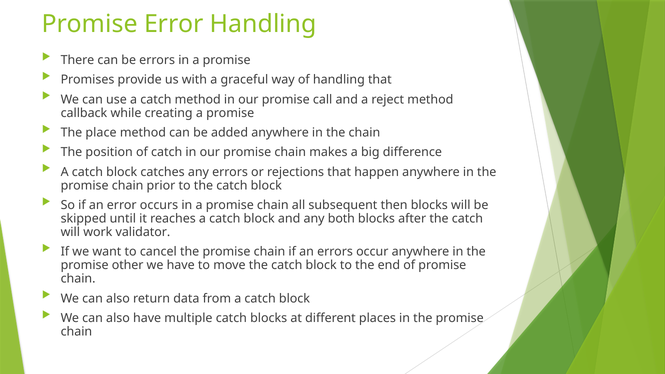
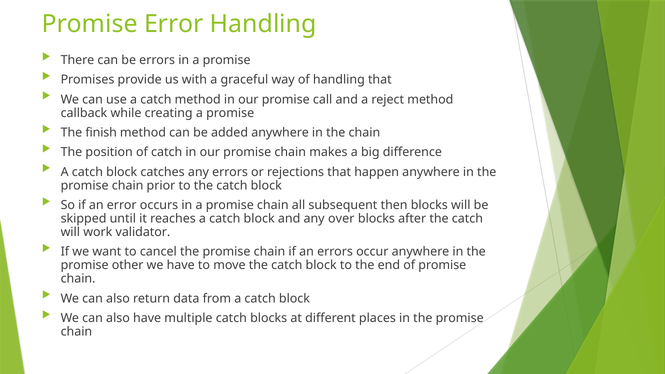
place: place -> finish
both: both -> over
